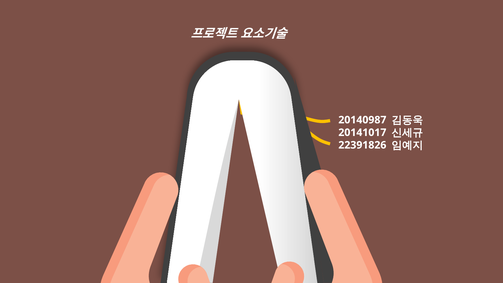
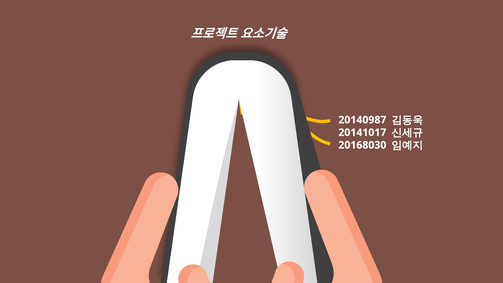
22391826: 22391826 -> 20168030
